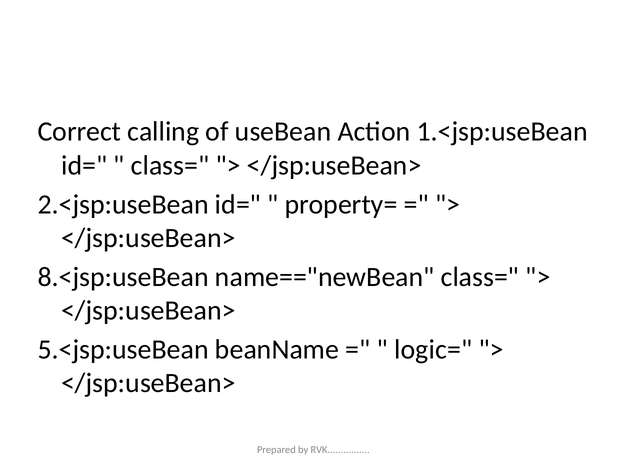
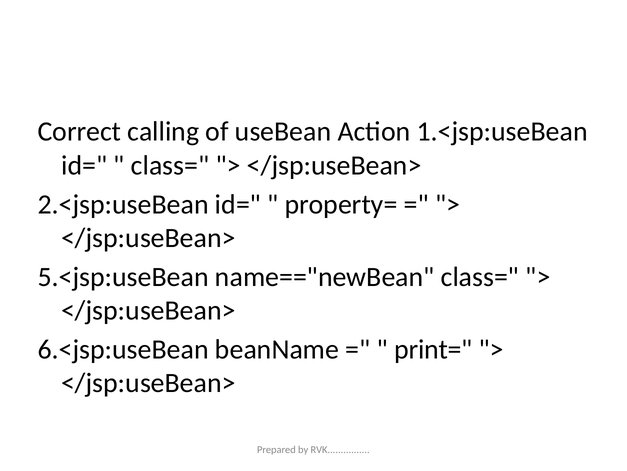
8.<jsp:useBean: 8.<jsp:useBean -> 5.<jsp:useBean
5.<jsp:useBean: 5.<jsp:useBean -> 6.<jsp:useBean
logic=: logic= -> print=
